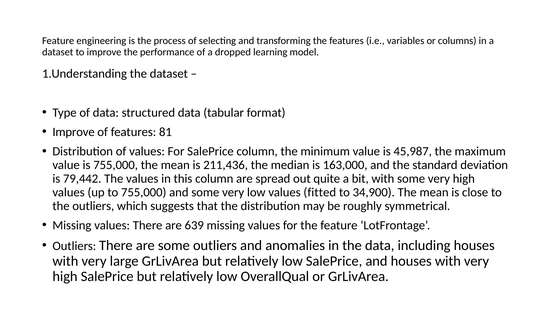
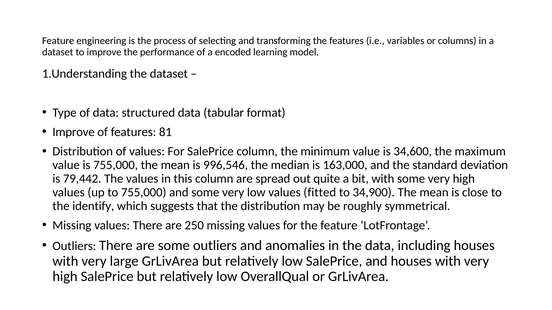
dropped: dropped -> encoded
45,987: 45,987 -> 34,600
211,436: 211,436 -> 996,546
the outliers: outliers -> identify
639: 639 -> 250
